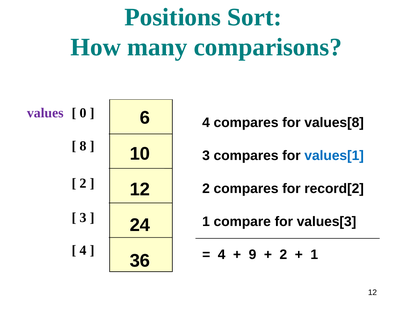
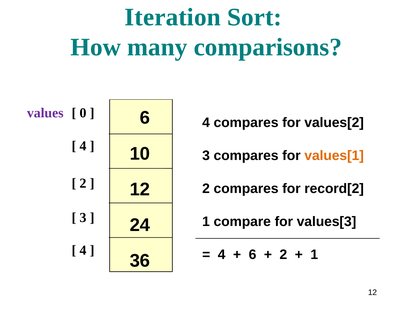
Positions: Positions -> Iteration
values[8: values[8 -> values[2
8 at (83, 146): 8 -> 4
values[1 colour: blue -> orange
9 at (253, 255): 9 -> 6
